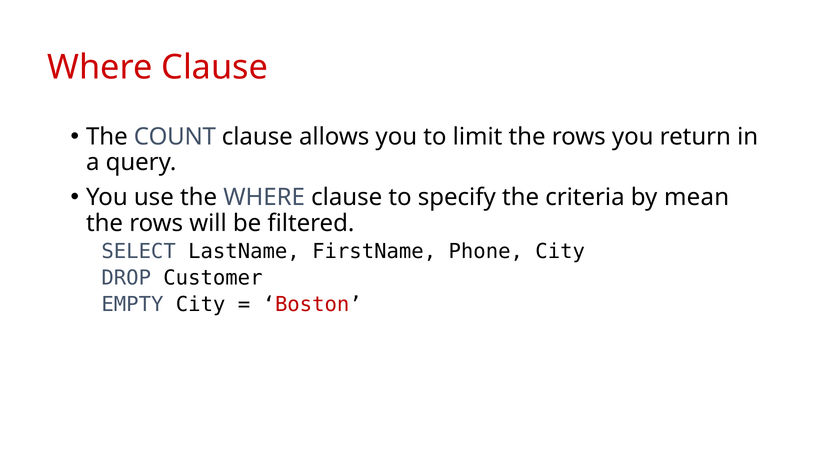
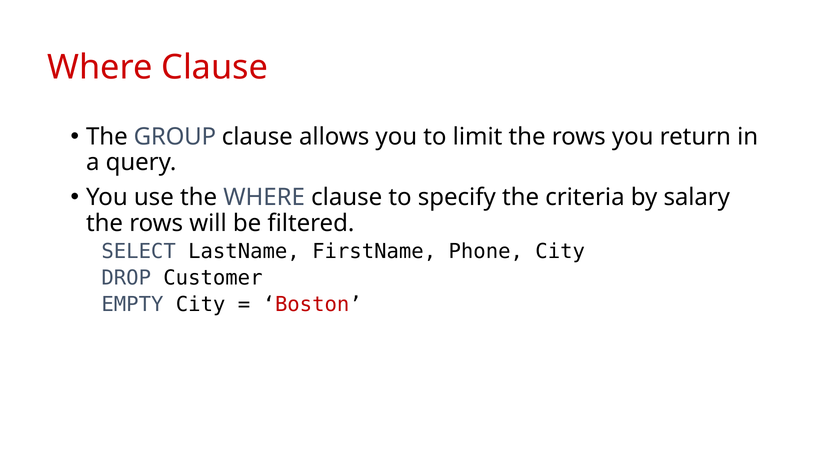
COUNT: COUNT -> GROUP
mean: mean -> salary
